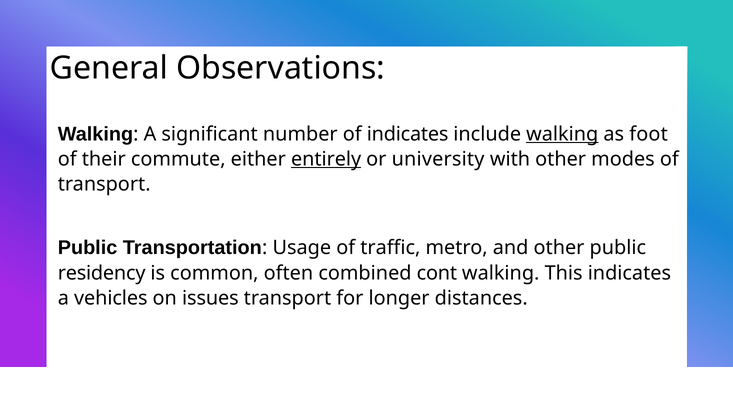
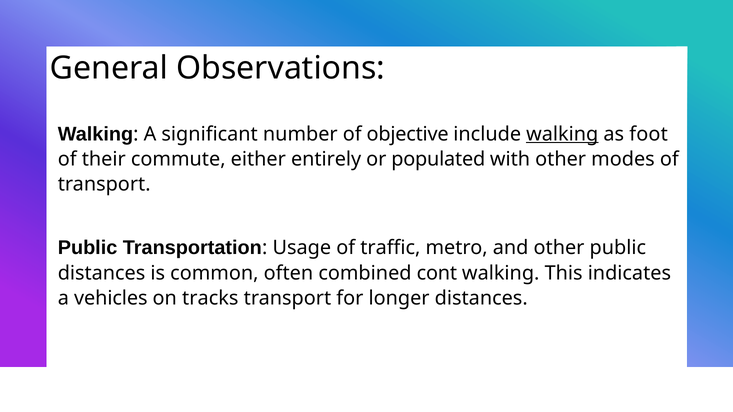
of indicates: indicates -> objective
entirely underline: present -> none
university: university -> populated
residency at (102, 273): residency -> distances
issues: issues -> tracks
